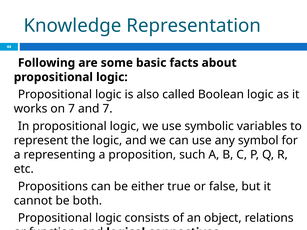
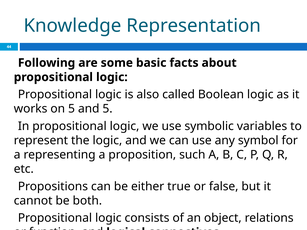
on 7: 7 -> 5
and 7: 7 -> 5
